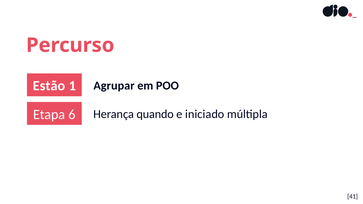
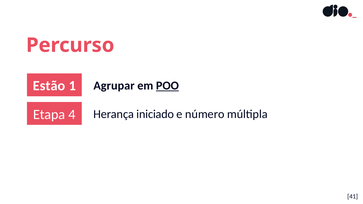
POO underline: none -> present
6: 6 -> 4
quando: quando -> iniciado
iniciado: iniciado -> número
